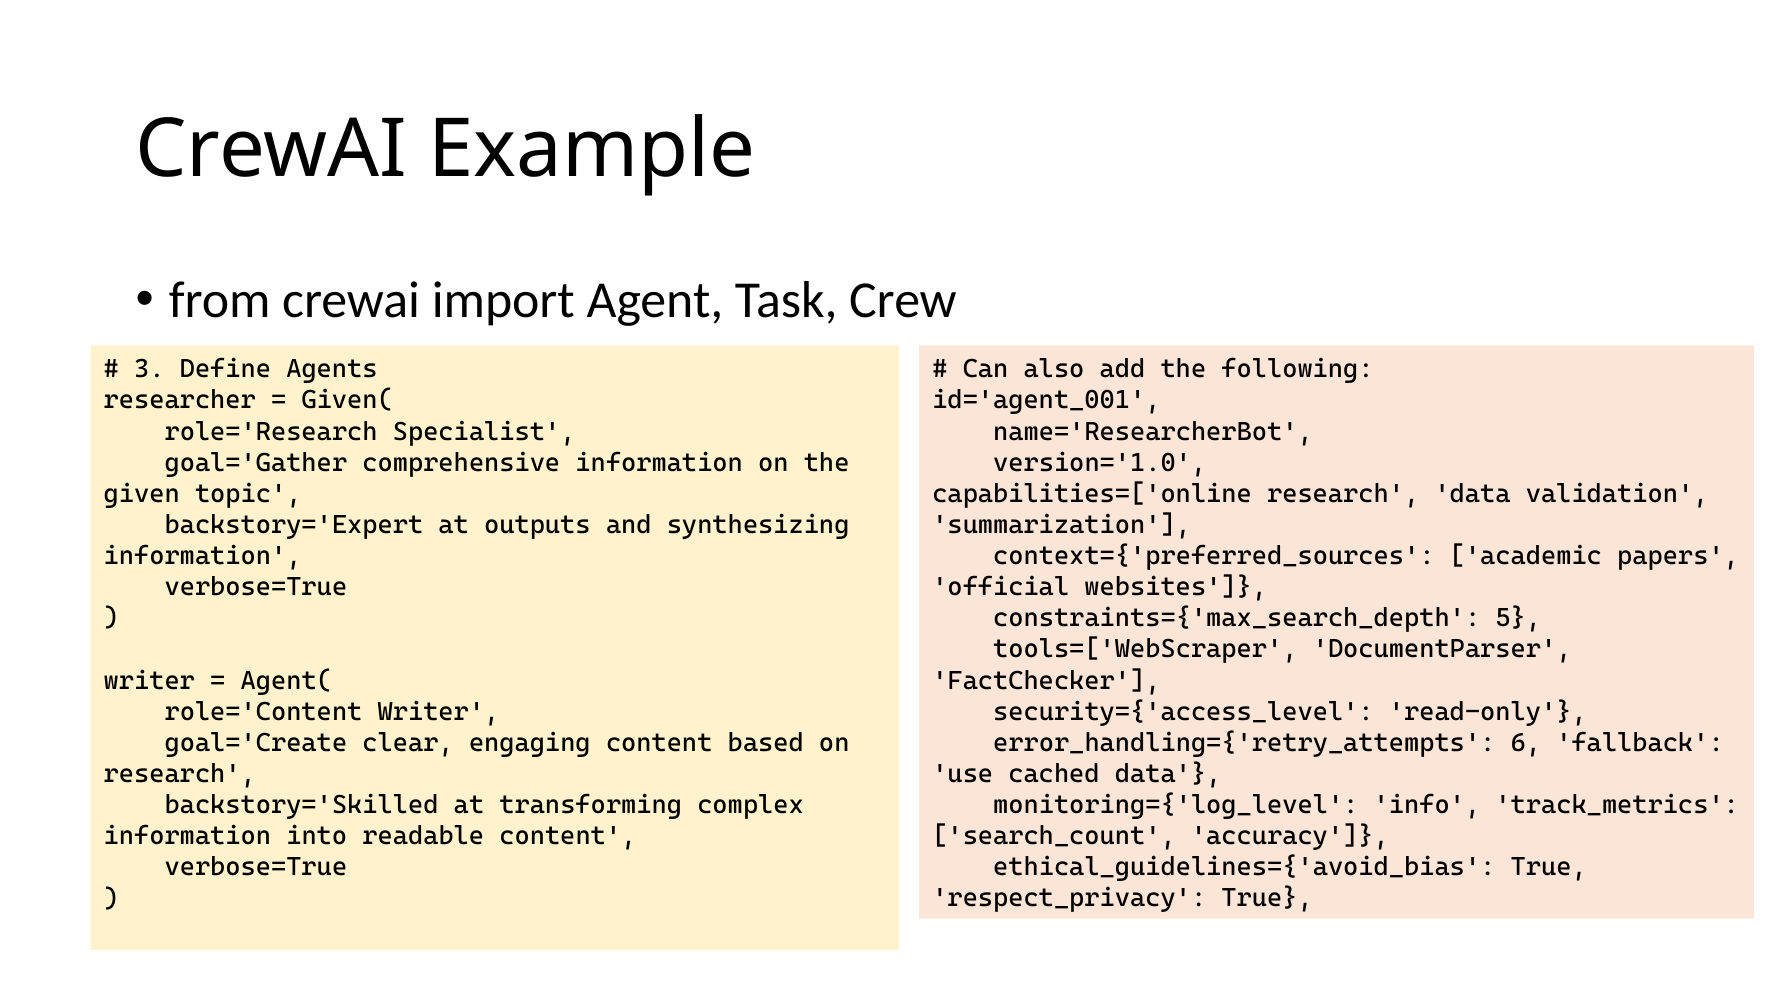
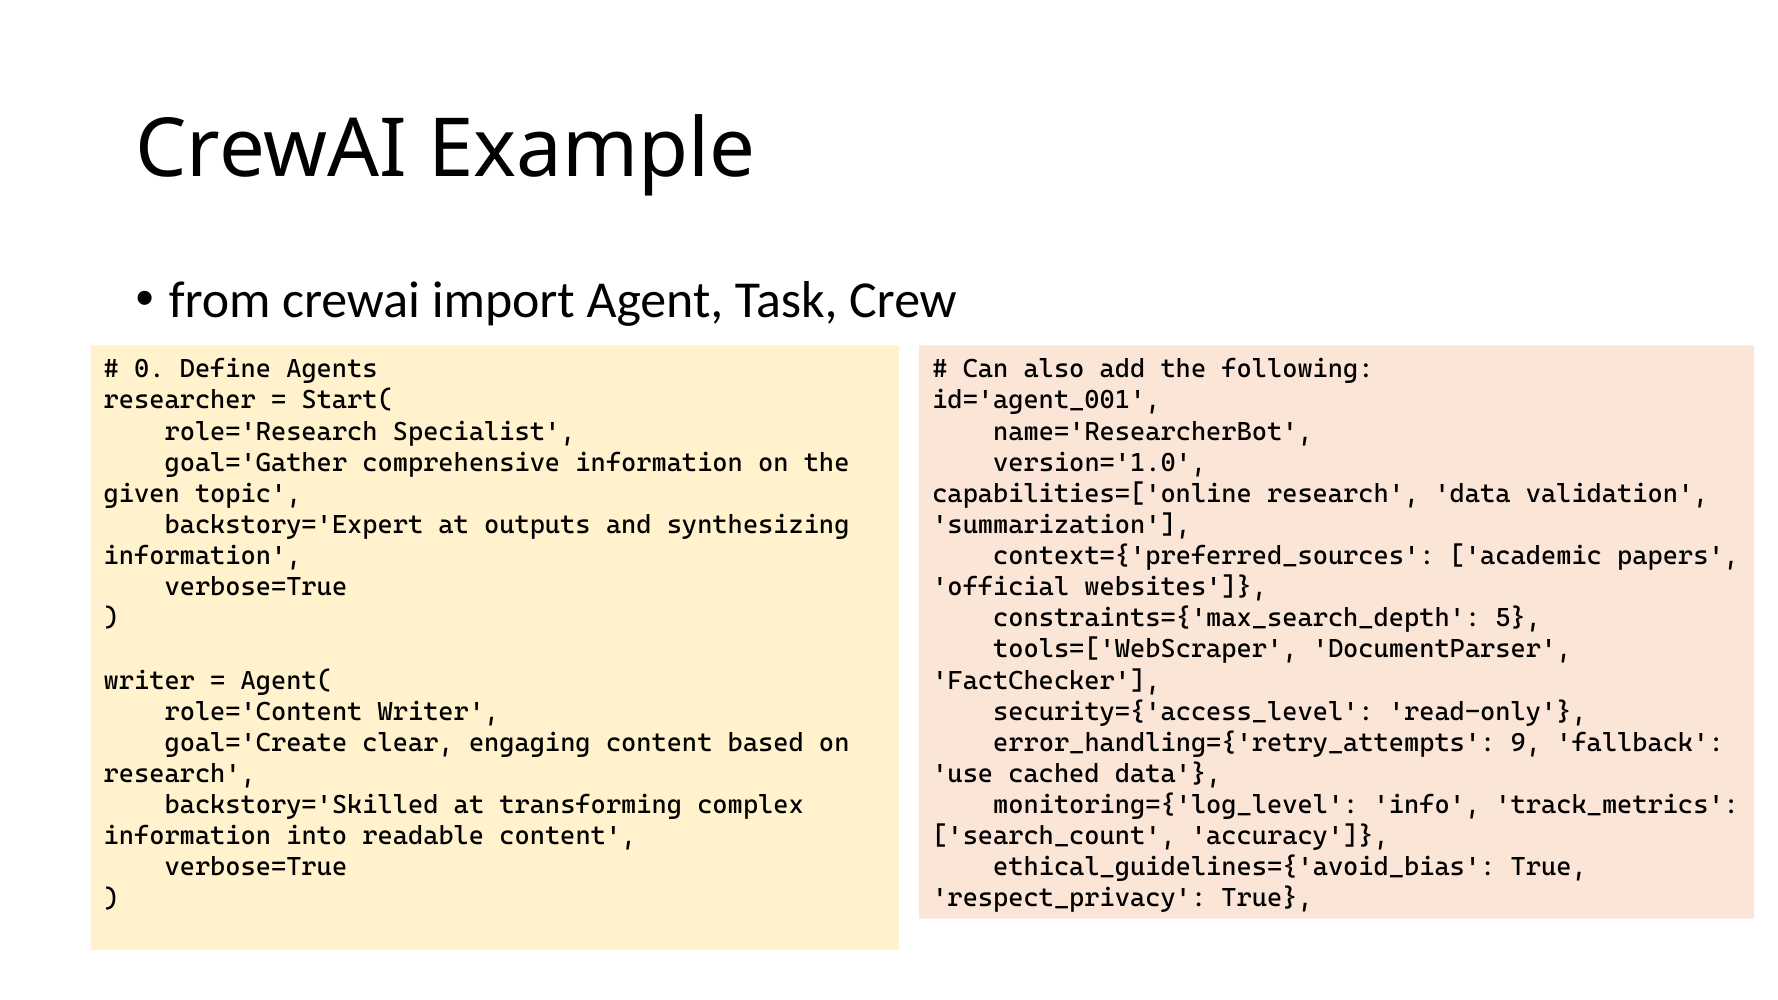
3: 3 -> 0
Given(: Given( -> Start(
6: 6 -> 9
